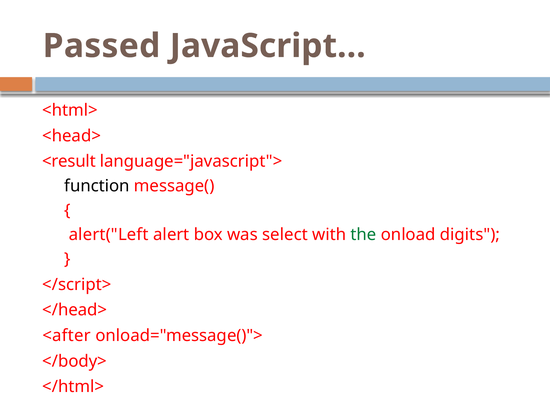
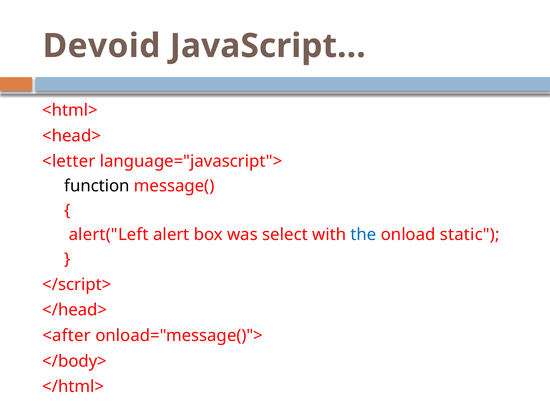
Passed: Passed -> Devoid
<result: <result -> <letter
the colour: green -> blue
digits: digits -> static
